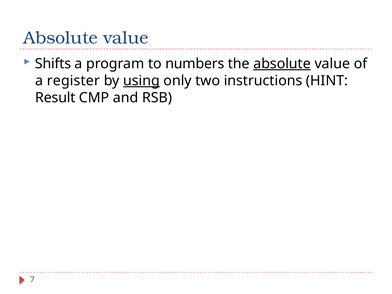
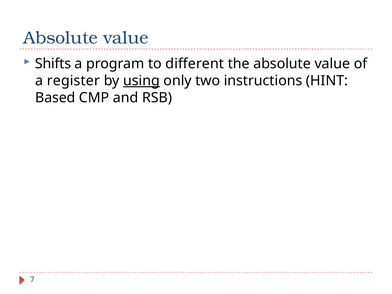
numbers: numbers -> different
absolute at (282, 64) underline: present -> none
Result: Result -> Based
